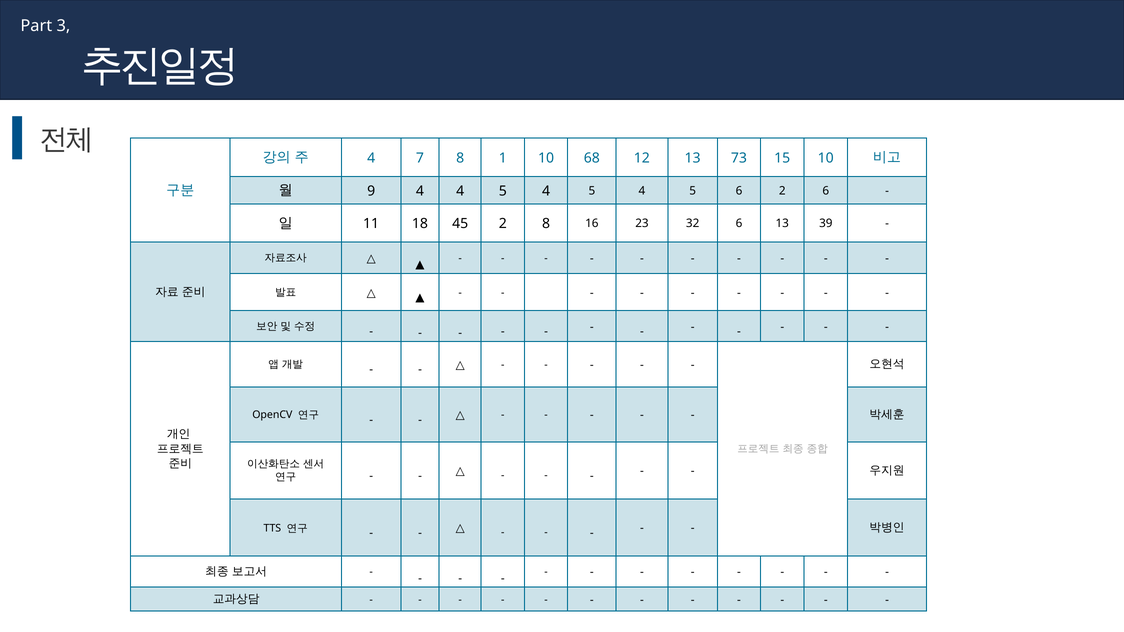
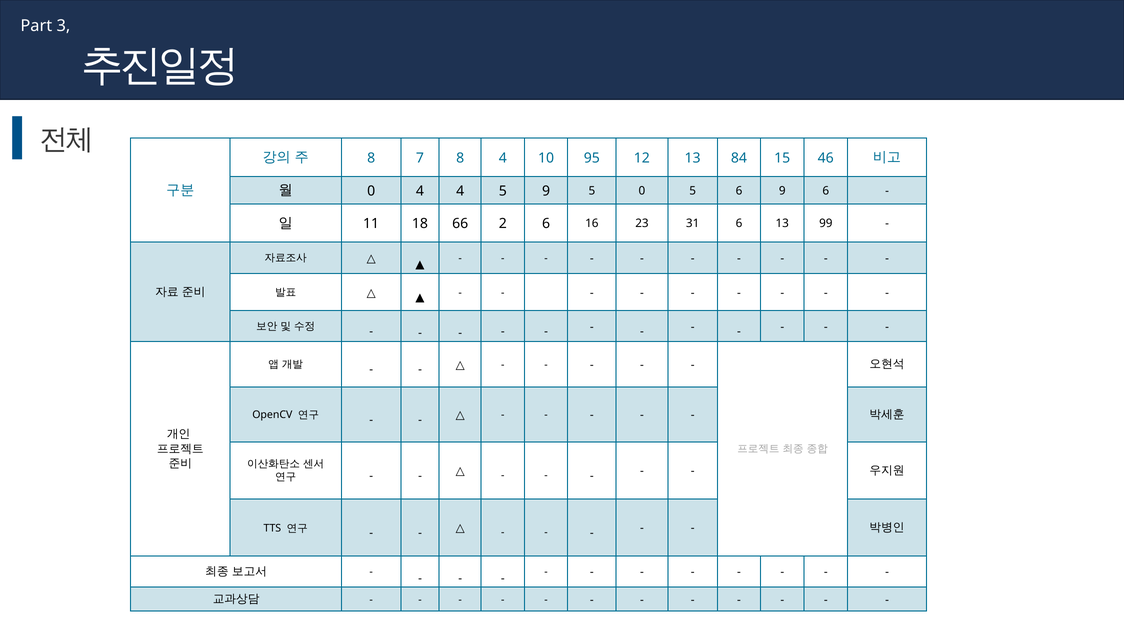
4 at (371, 158): 4 -> 8
8 1: 1 -> 4
68: 68 -> 95
73: 73 -> 84
15 10: 10 -> 46
9 at (371, 191): 9 -> 0
4 4 5 4: 4 -> 9
4 at (642, 191): 4 -> 0
6 2: 2 -> 9
45: 45 -> 66
2 8: 8 -> 6
32: 32 -> 31
39: 39 -> 99
